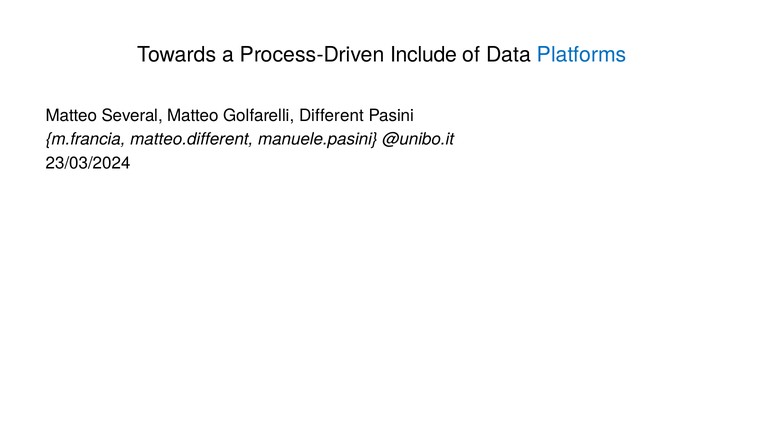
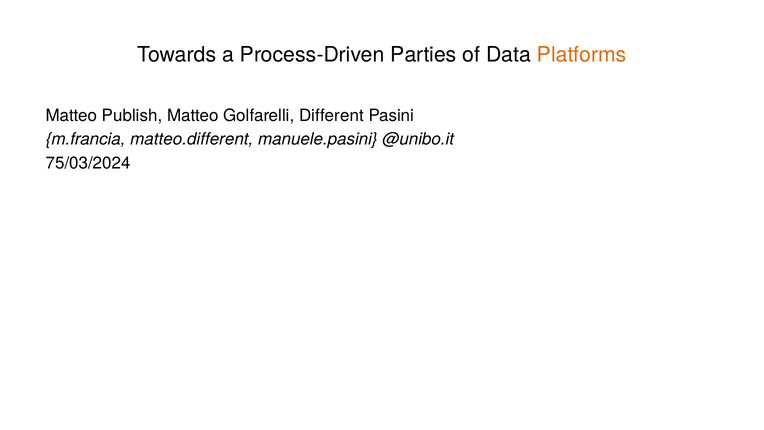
Include: Include -> Parties
Platforms colour: blue -> orange
Several: Several -> Publish
23/03/2024: 23/03/2024 -> 75/03/2024
